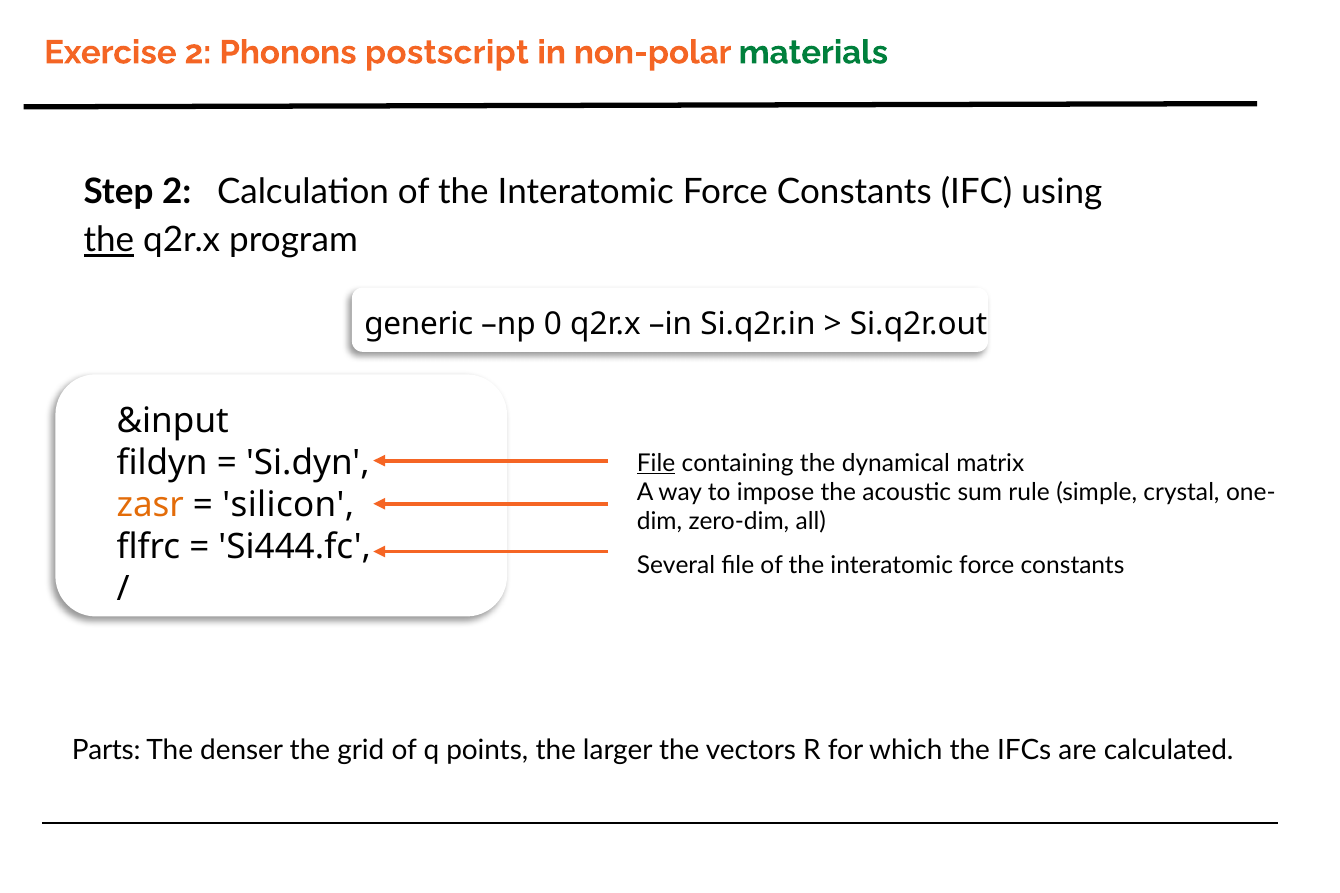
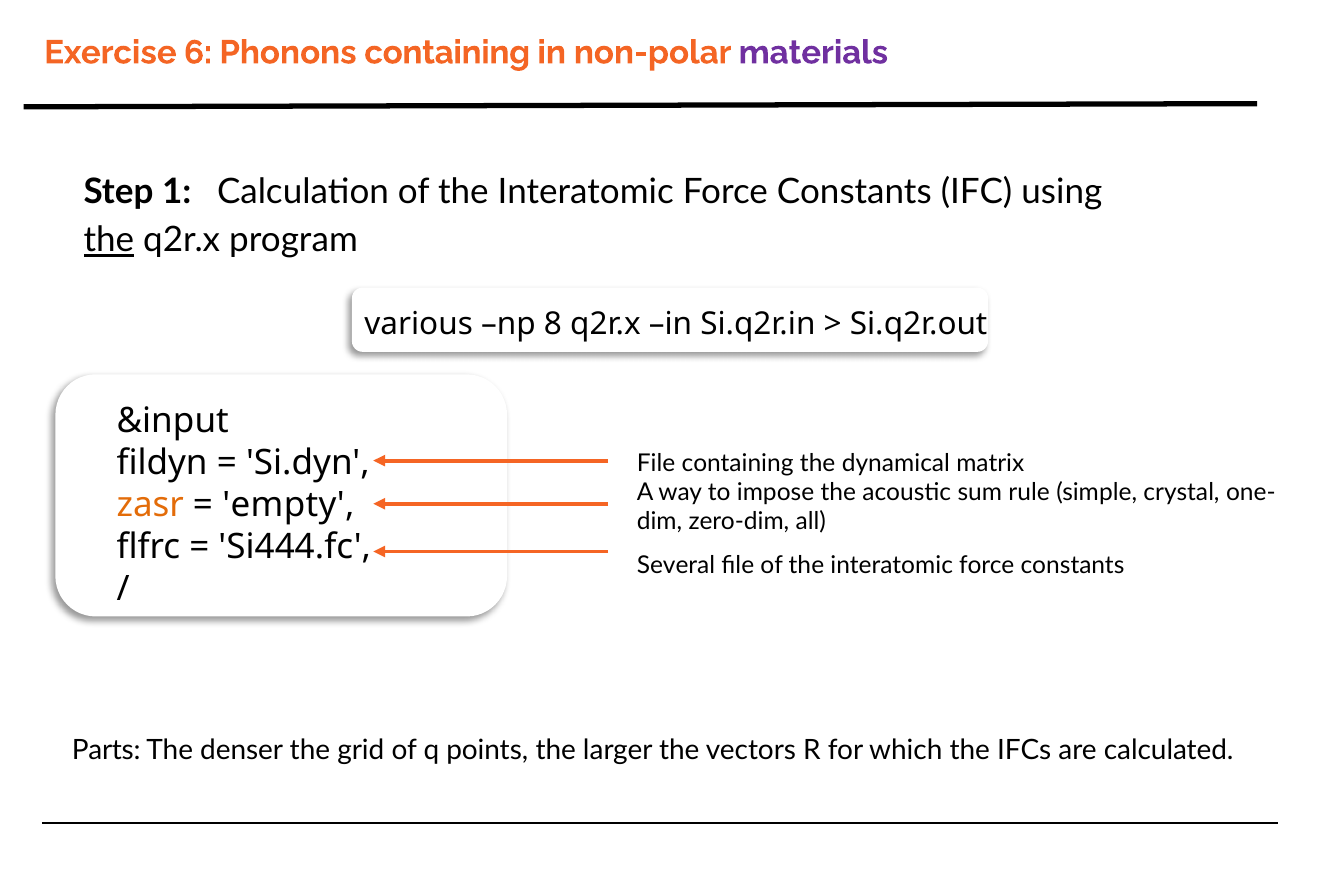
Exercise 2: 2 -> 6
Phonons postscript: postscript -> containing
materials colour: green -> purple
Step 2: 2 -> 1
generic: generic -> various
0: 0 -> 8
File at (656, 463) underline: present -> none
silicon: silicon -> empty
